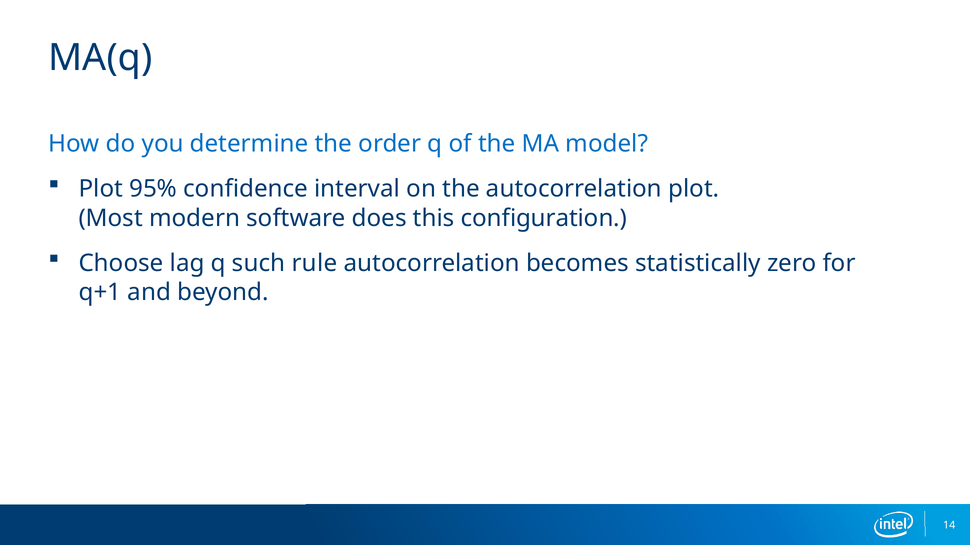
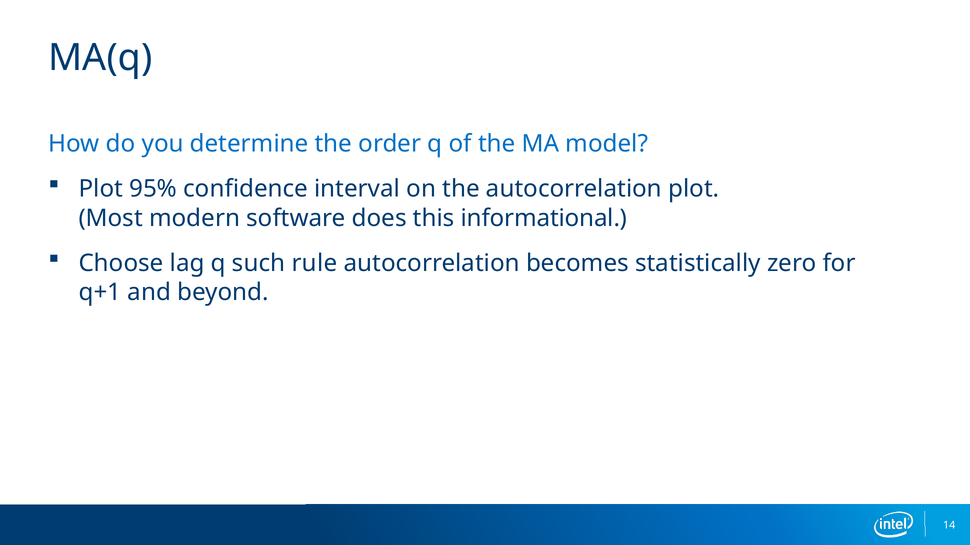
configuration: configuration -> informational
